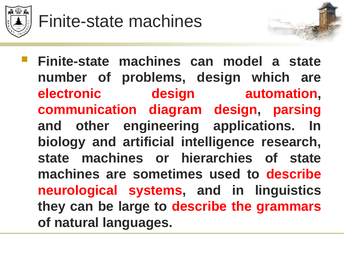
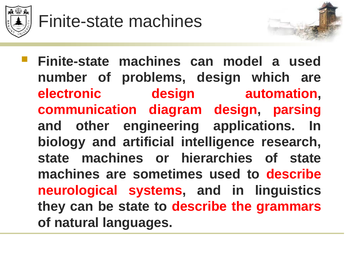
a state: state -> used
be large: large -> state
